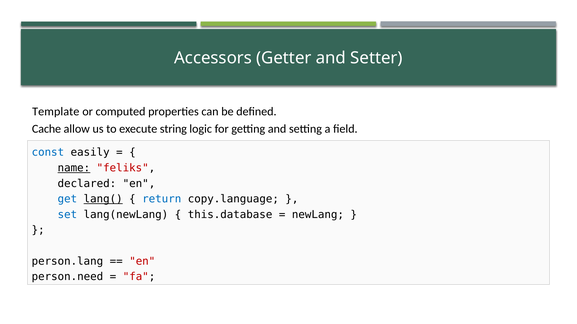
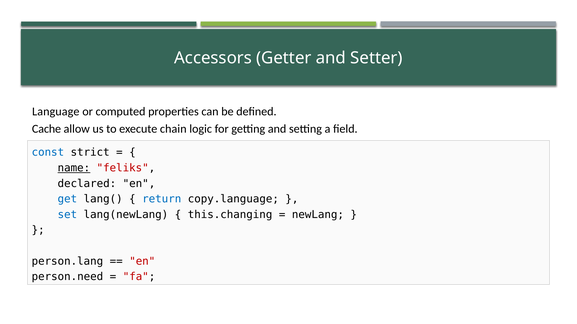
Template: Template -> Language
string: string -> chain
easily: easily -> strict
lang( underline: present -> none
this.database: this.database -> this.changing
